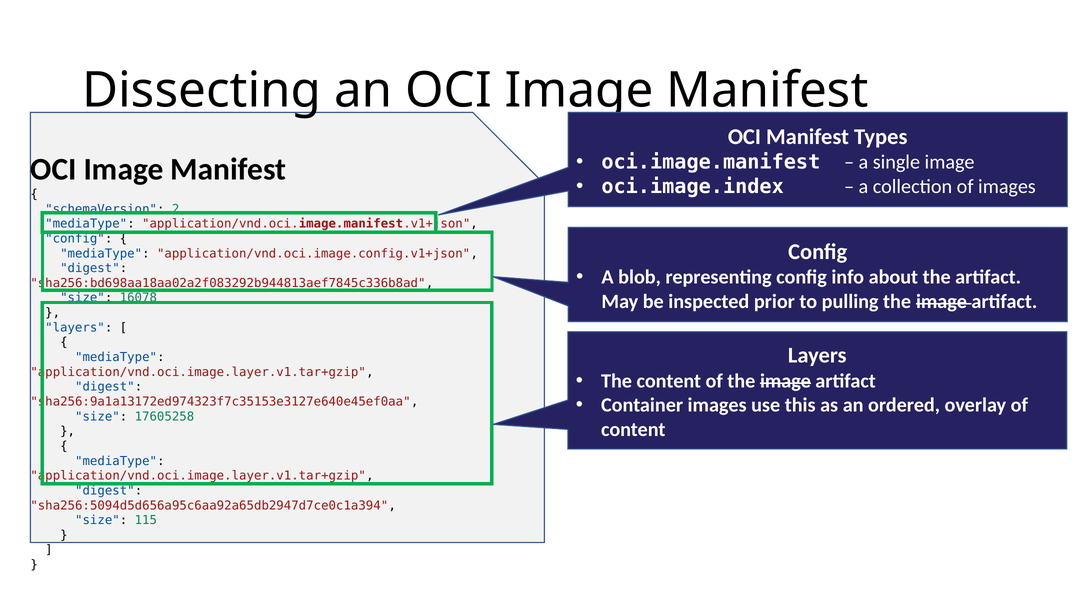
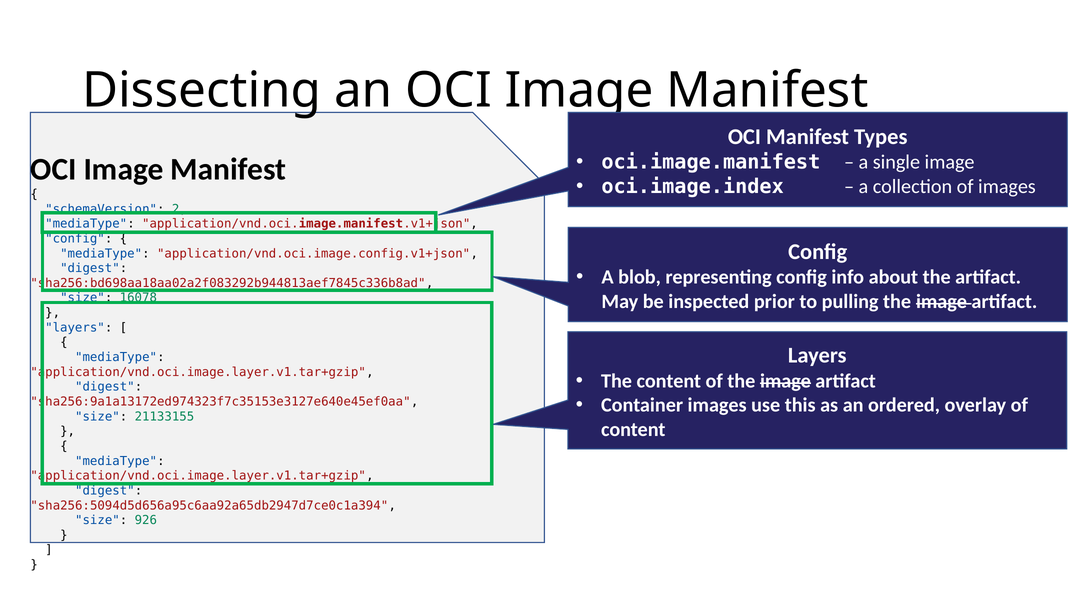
17605258: 17605258 -> 21133155
115: 115 -> 926
